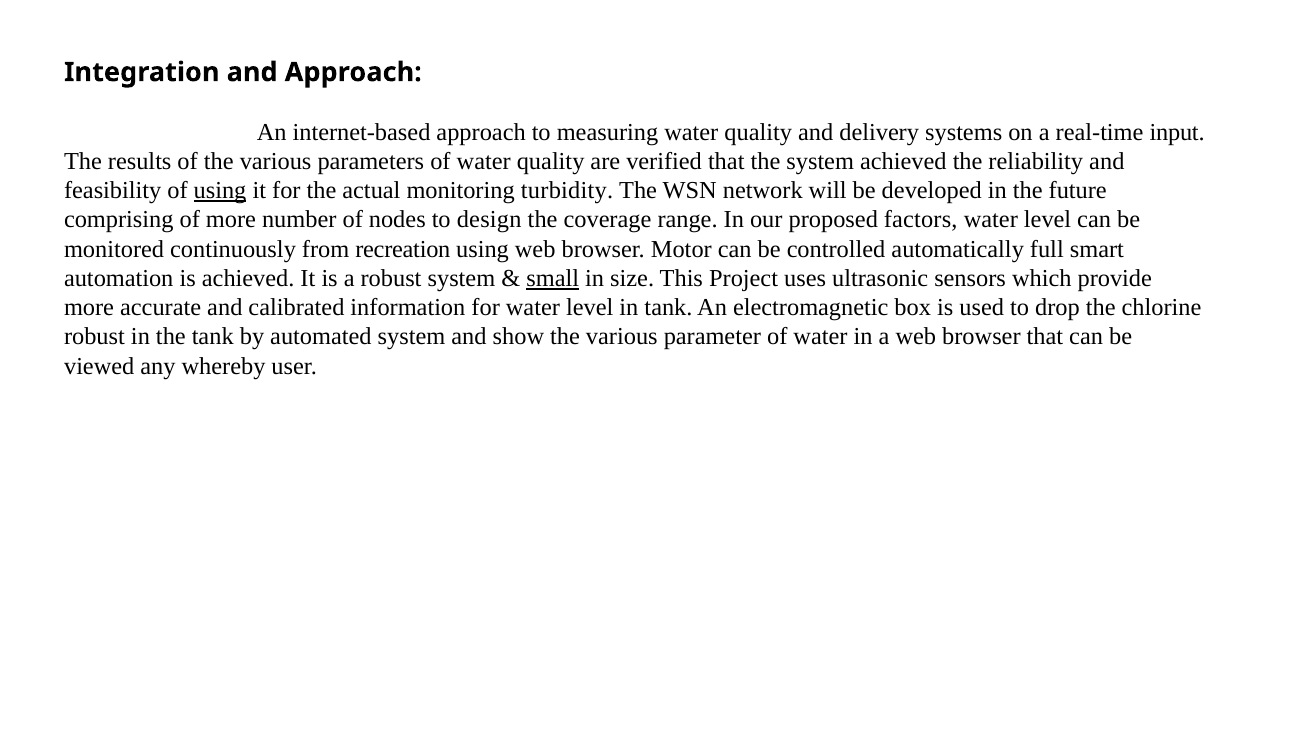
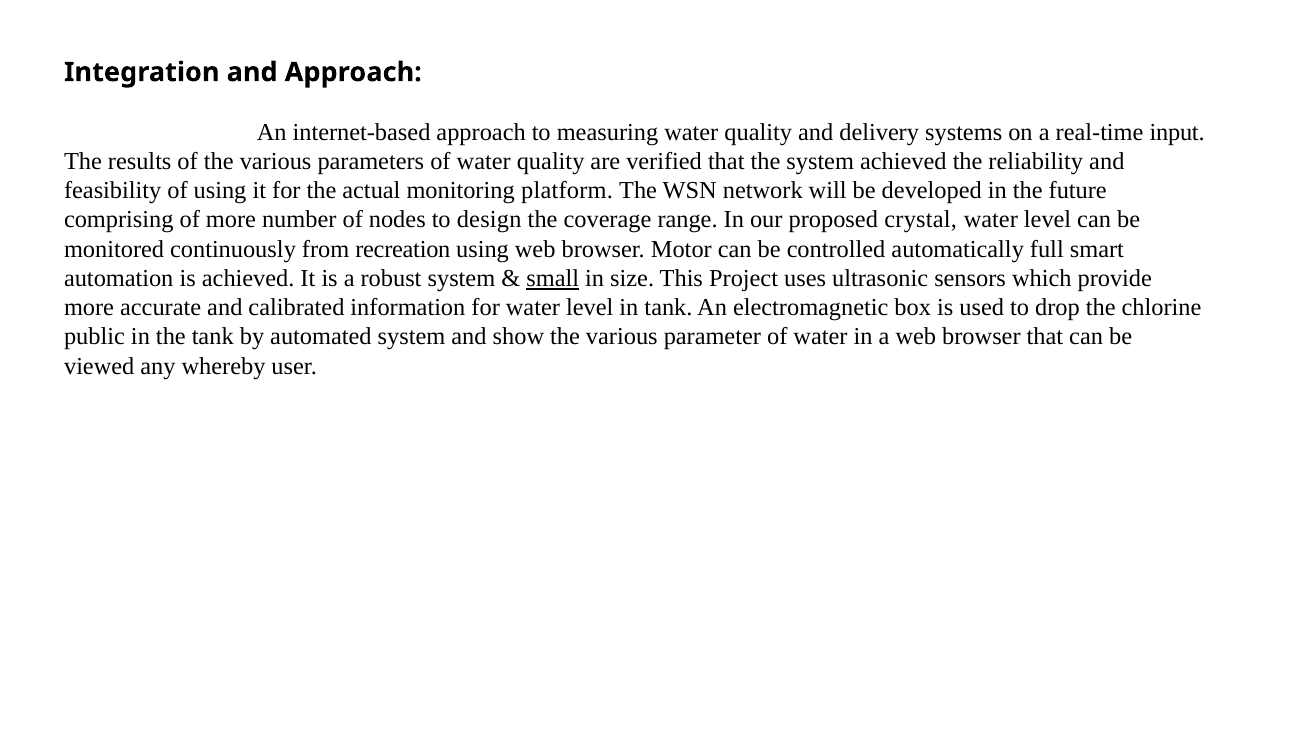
using at (220, 191) underline: present -> none
turbidity: turbidity -> platform
factors: factors -> crystal
robust at (94, 337): robust -> public
